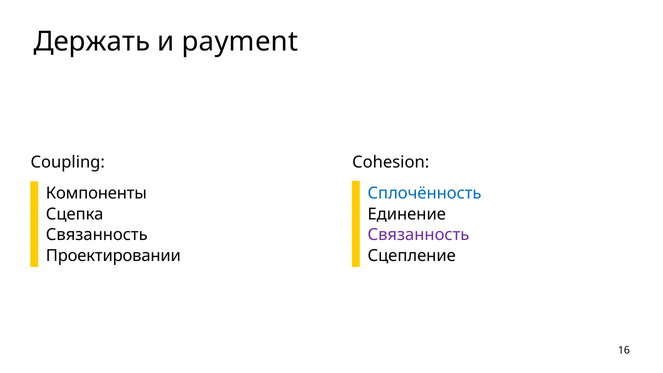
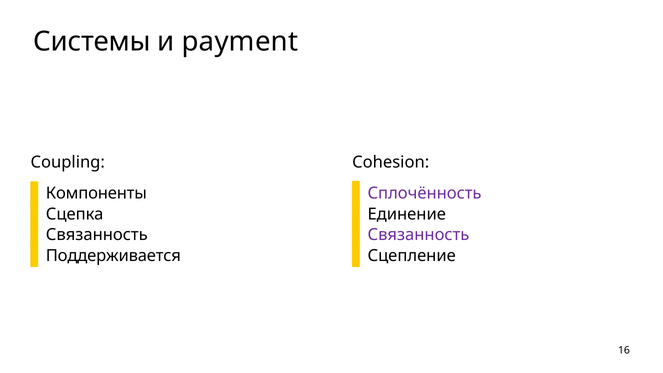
Держать: Держать -> Системы
Сплочённость colour: blue -> purple
Проектировании: Проектировании -> Поддерживается
